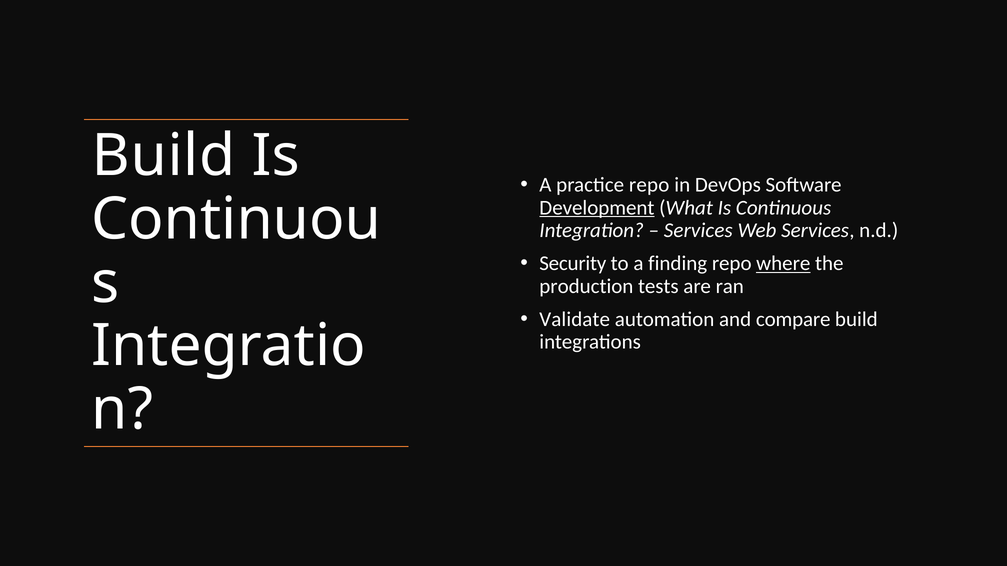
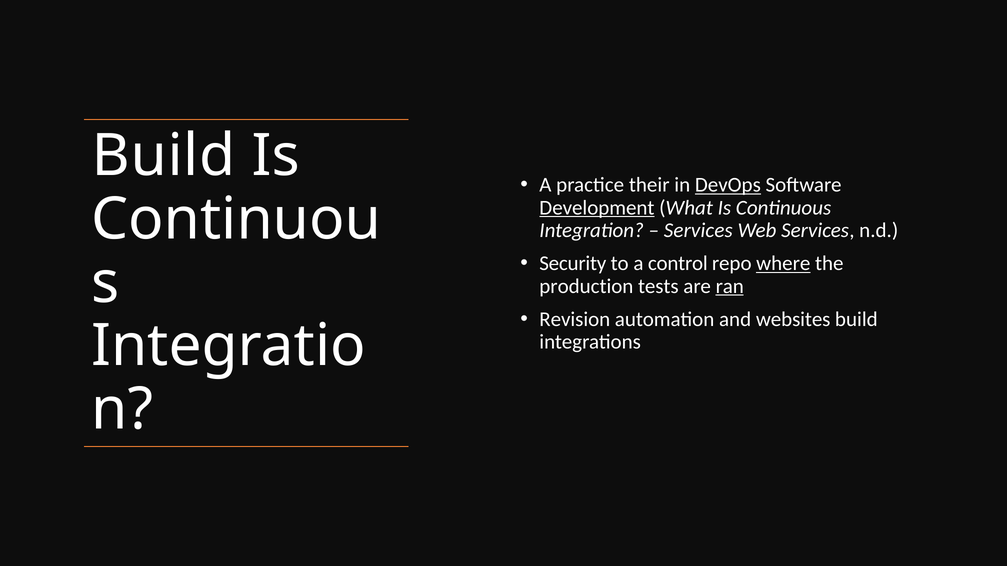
practice repo: repo -> their
DevOps underline: none -> present
finding: finding -> control
ran underline: none -> present
Validate: Validate -> Revision
compare: compare -> websites
